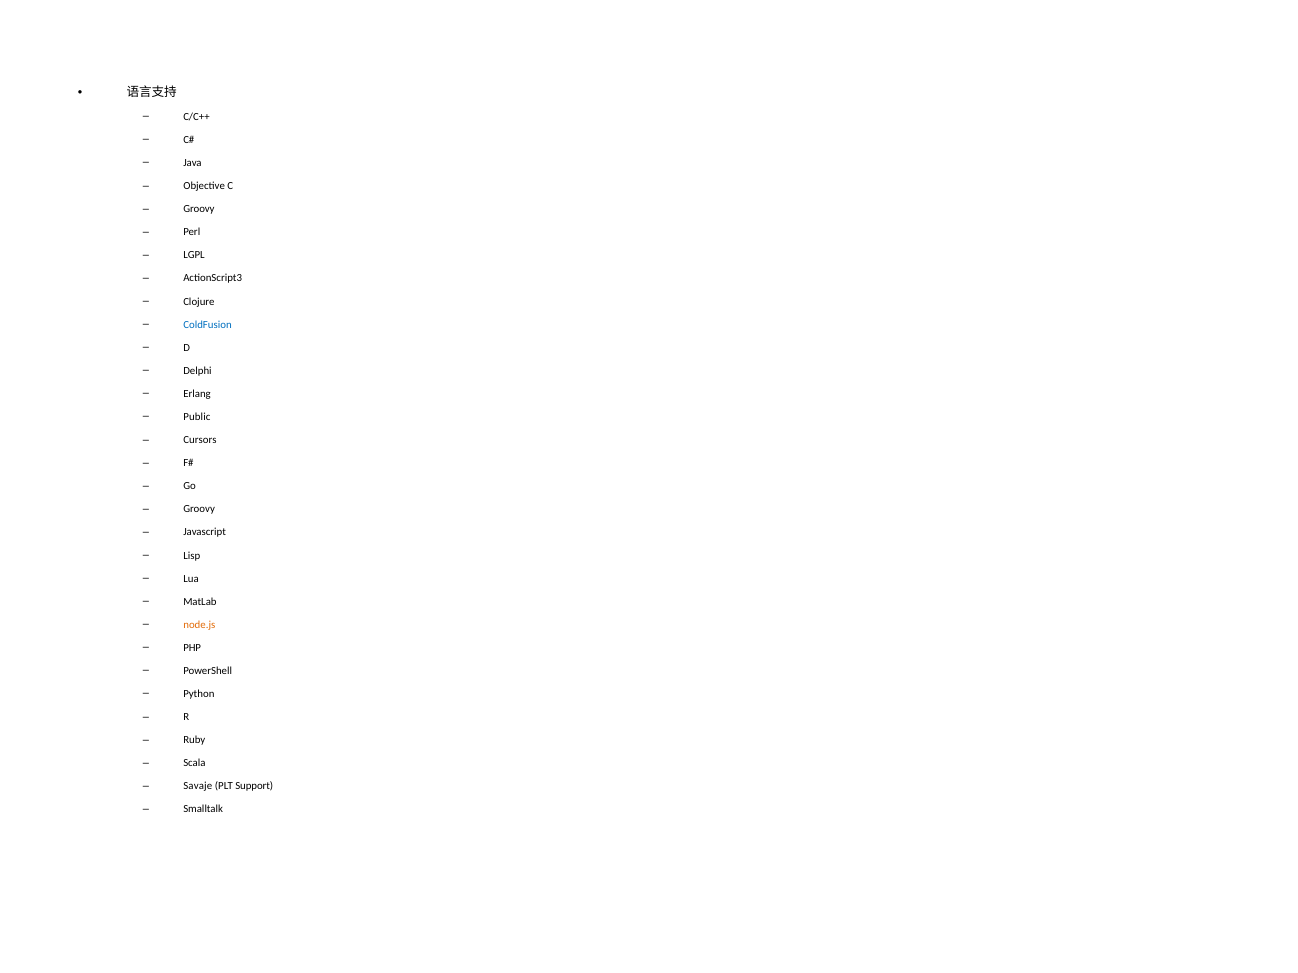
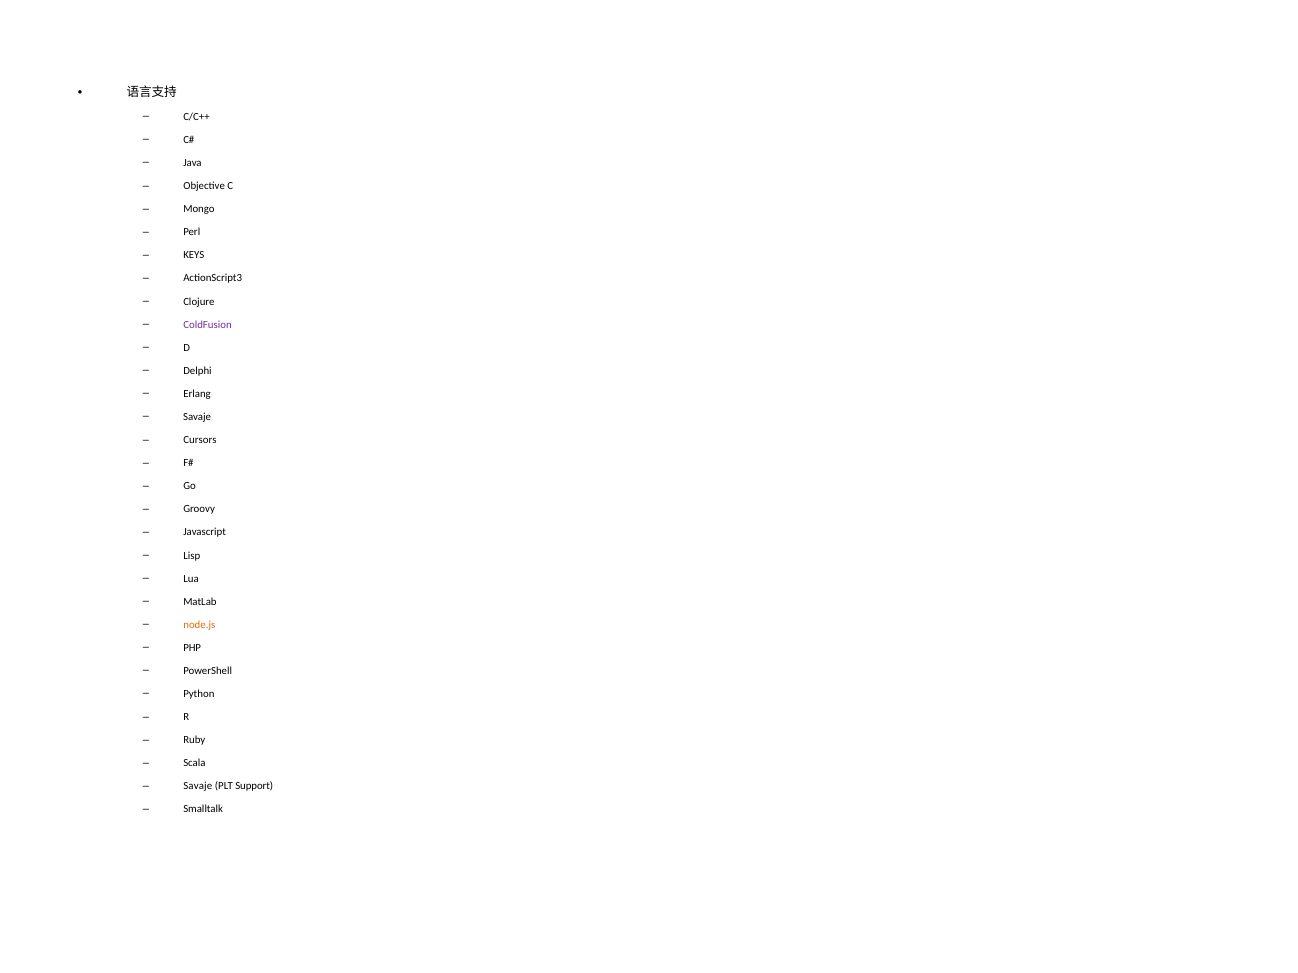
Groovy at (199, 209): Groovy -> Mongo
LGPL: LGPL -> KEYS
ColdFusion colour: blue -> purple
Public at (197, 417): Public -> Savaje
